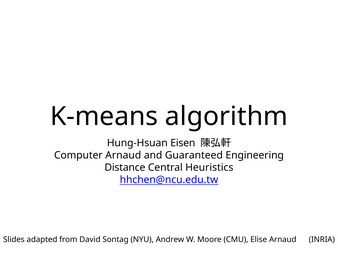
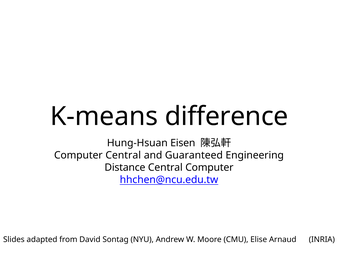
algorithm: algorithm -> difference
Computer Arnaud: Arnaud -> Central
Central Heuristics: Heuristics -> Computer
